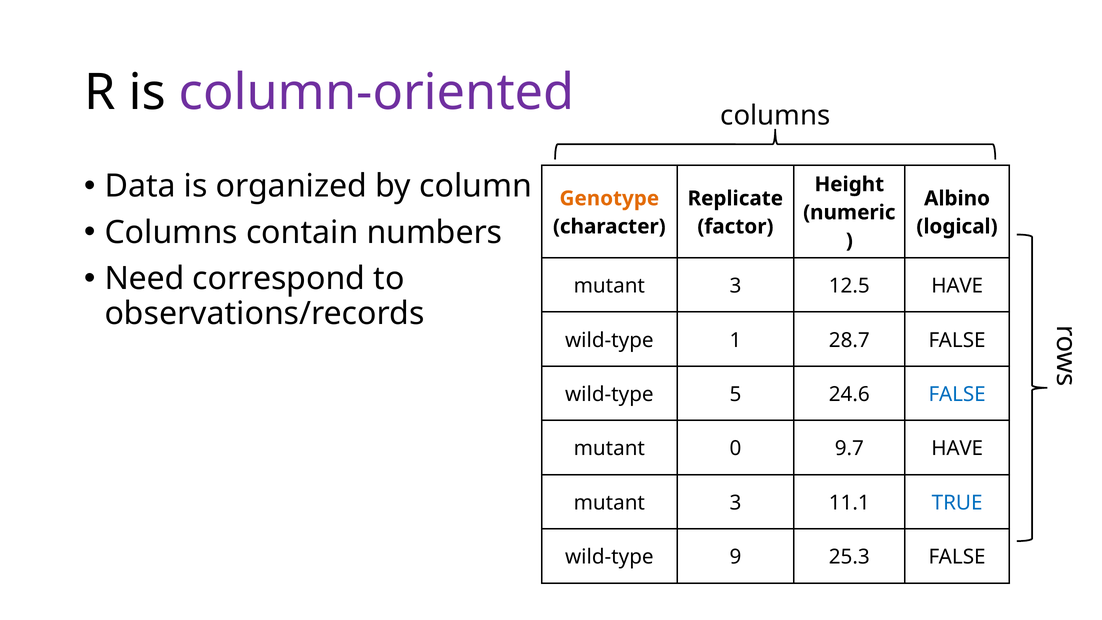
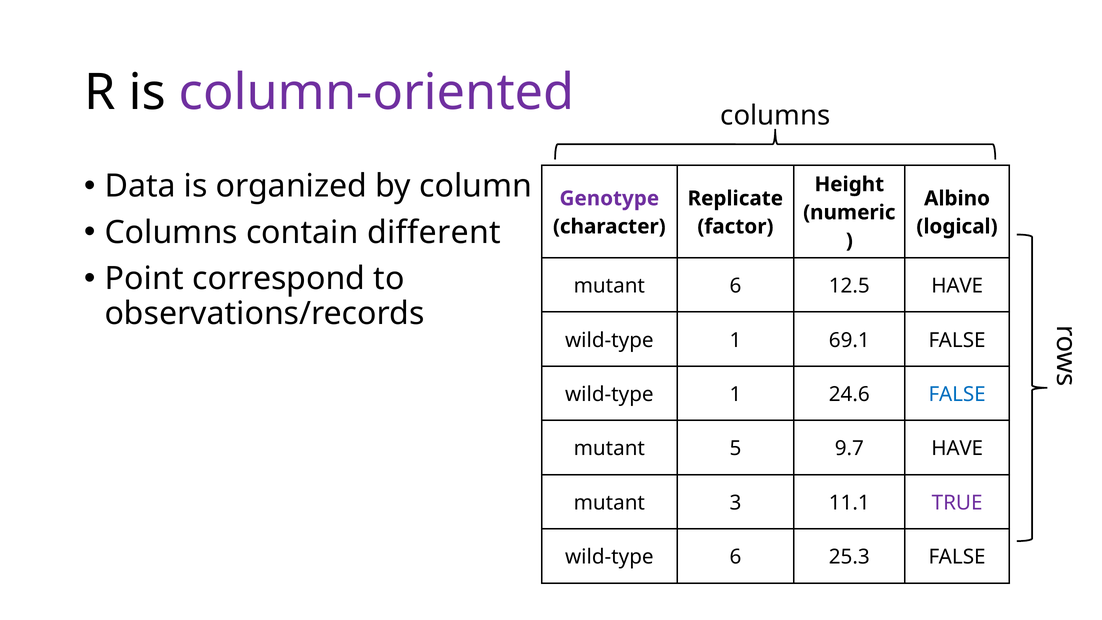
Genotype colour: orange -> purple
numbers: numbers -> different
Need: Need -> Point
3 at (735, 286): 3 -> 6
28.7: 28.7 -> 69.1
5 at (735, 394): 5 -> 1
0: 0 -> 5
TRUE colour: blue -> purple
wild-type 9: 9 -> 6
